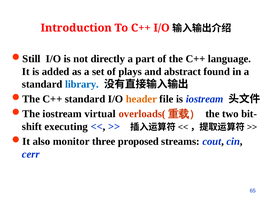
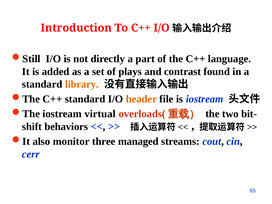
abstract: abstract -> contrast
library colour: blue -> orange
executing: executing -> behaviors
proposed: proposed -> managed
